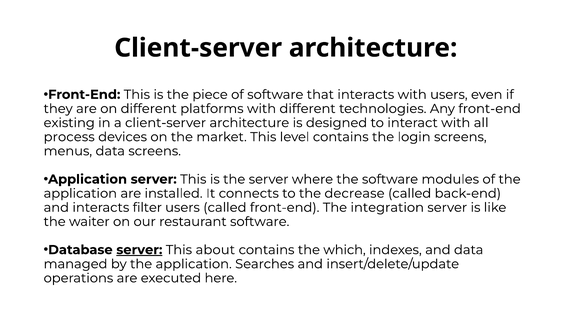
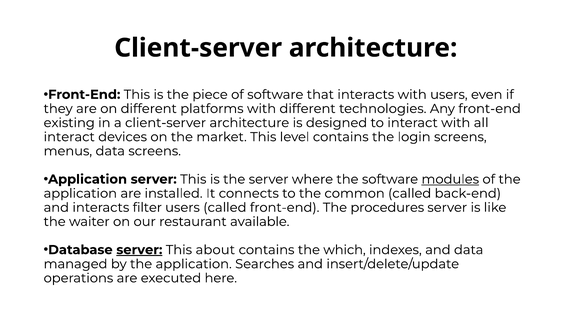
process at (69, 137): process -> interact
modules underline: none -> present
decrease: decrease -> common
integration: integration -> procedures
restaurant software: software -> available
